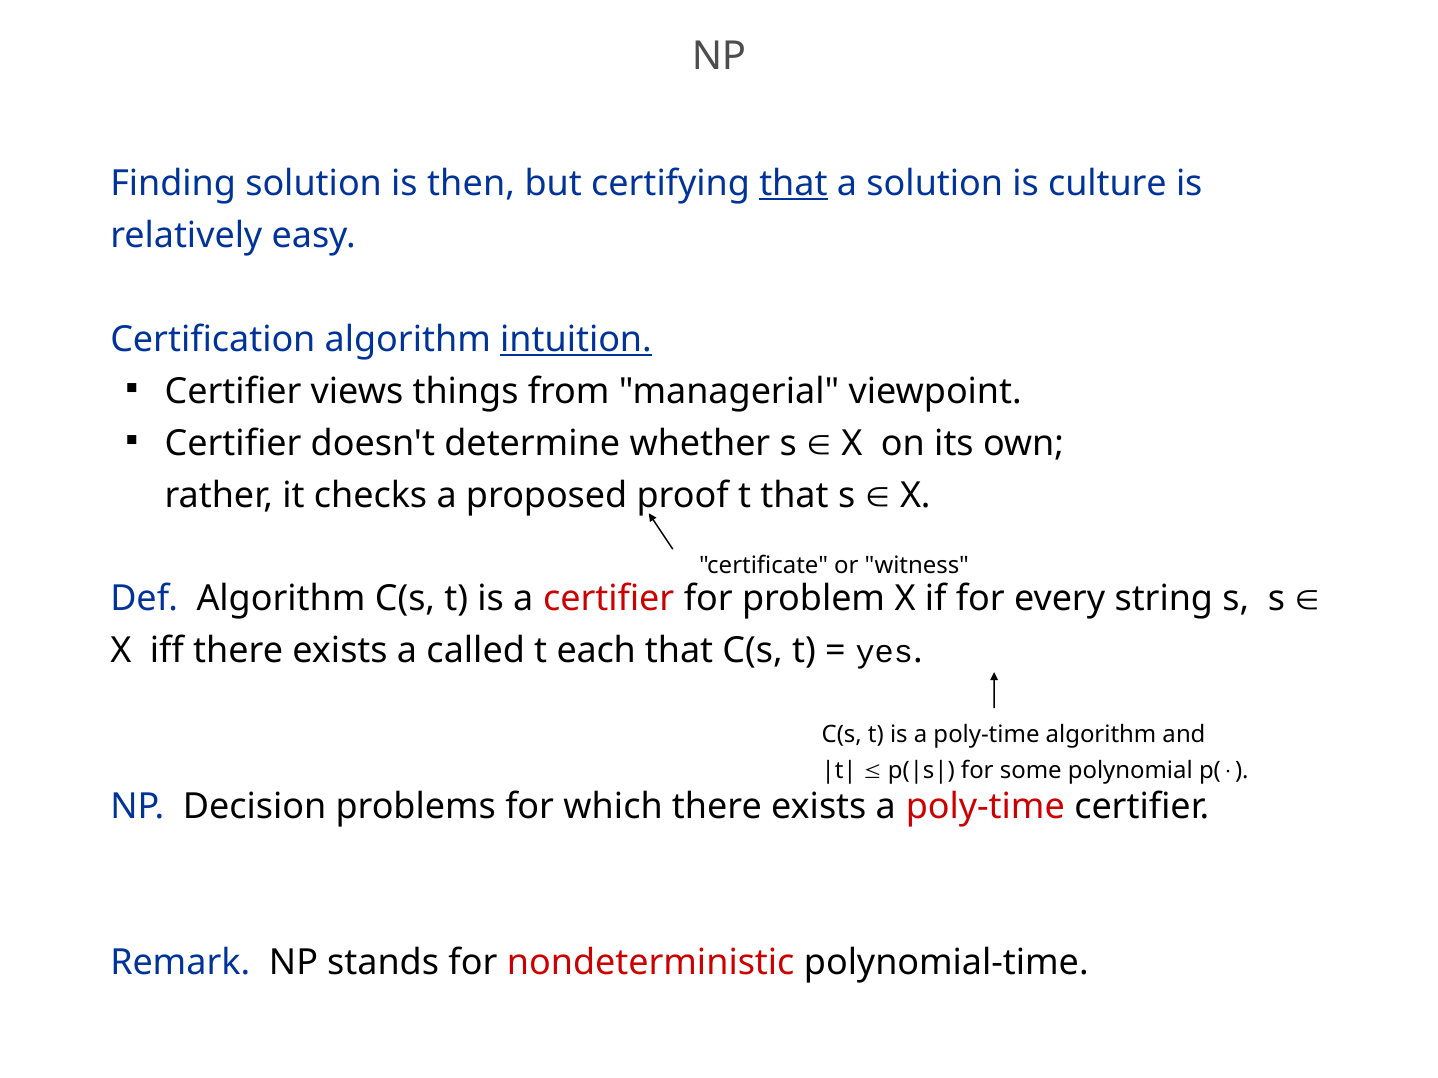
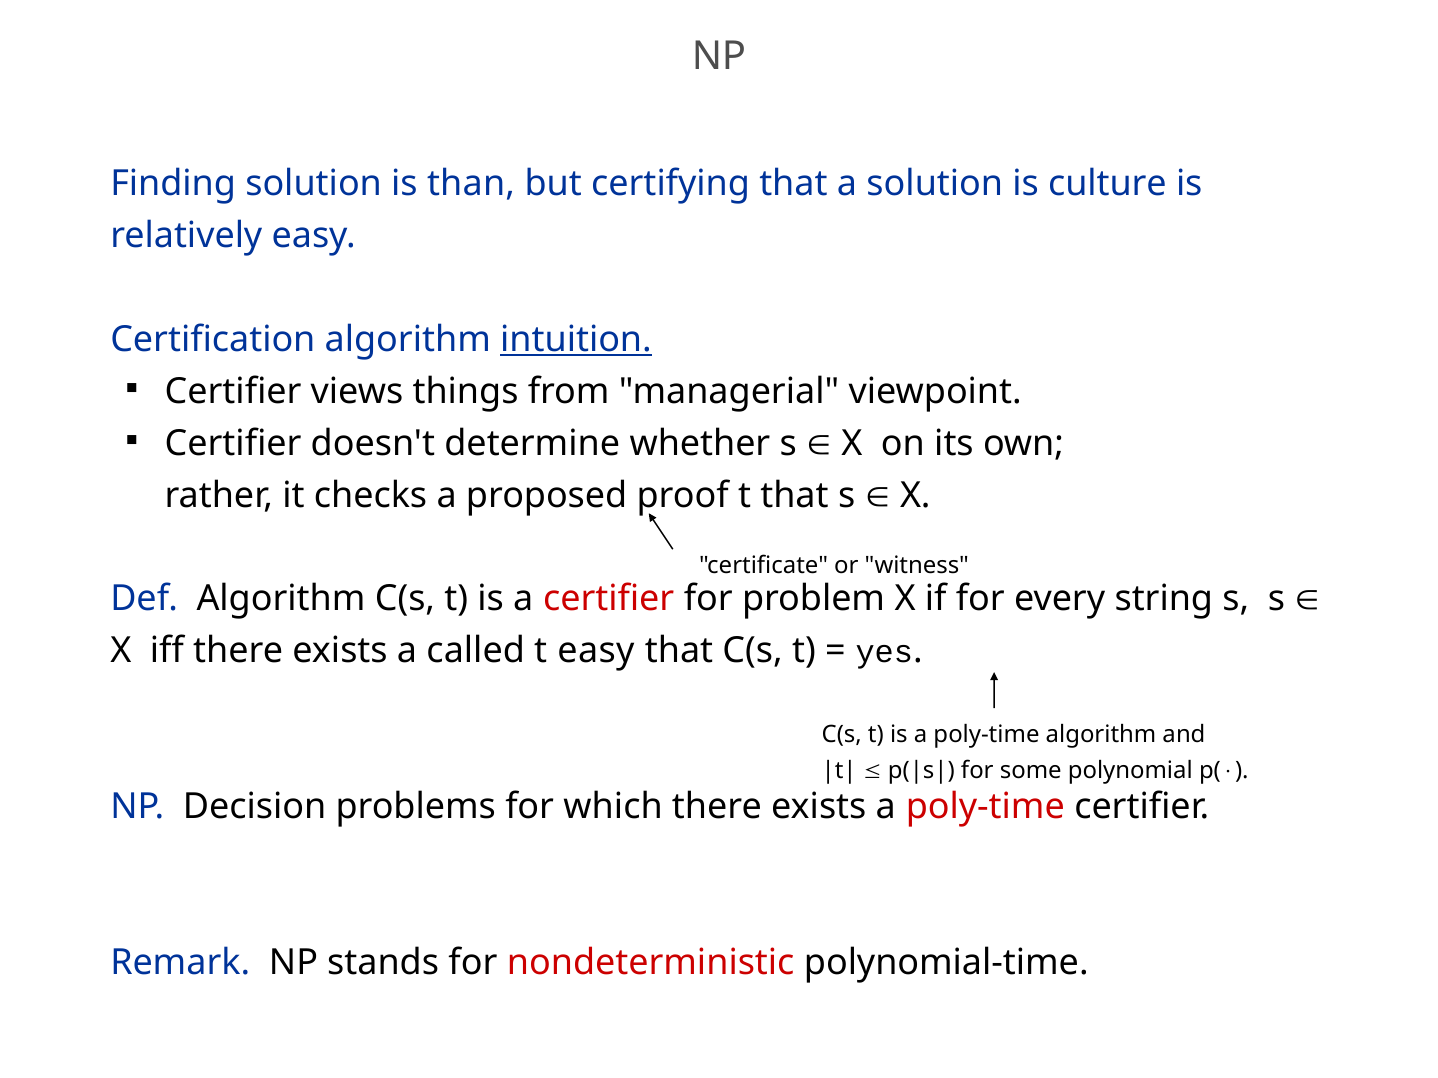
then: then -> than
that at (793, 184) underline: present -> none
t each: each -> easy
